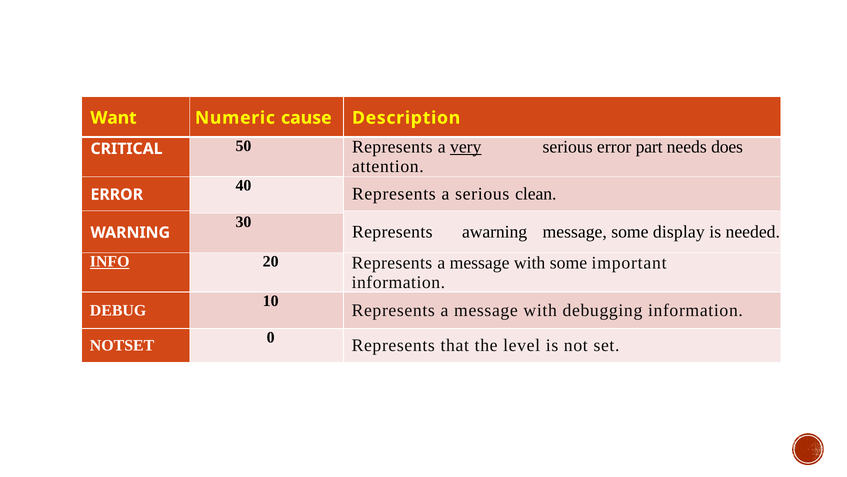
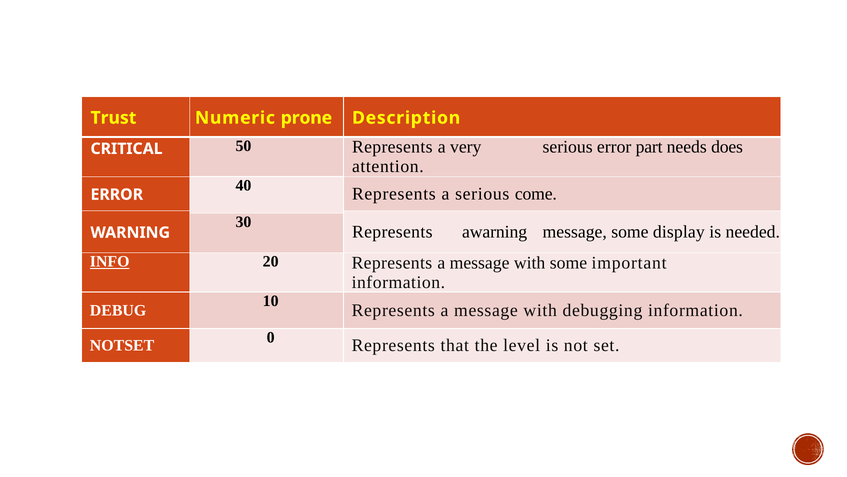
Want: Want -> Trust
cause: cause -> prone
very underline: present -> none
clean: clean -> come
